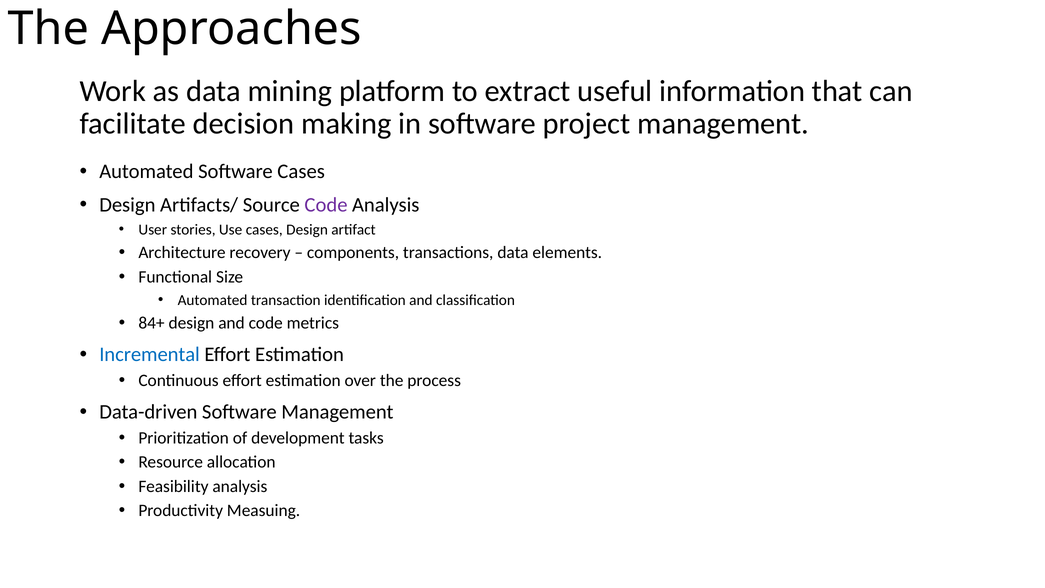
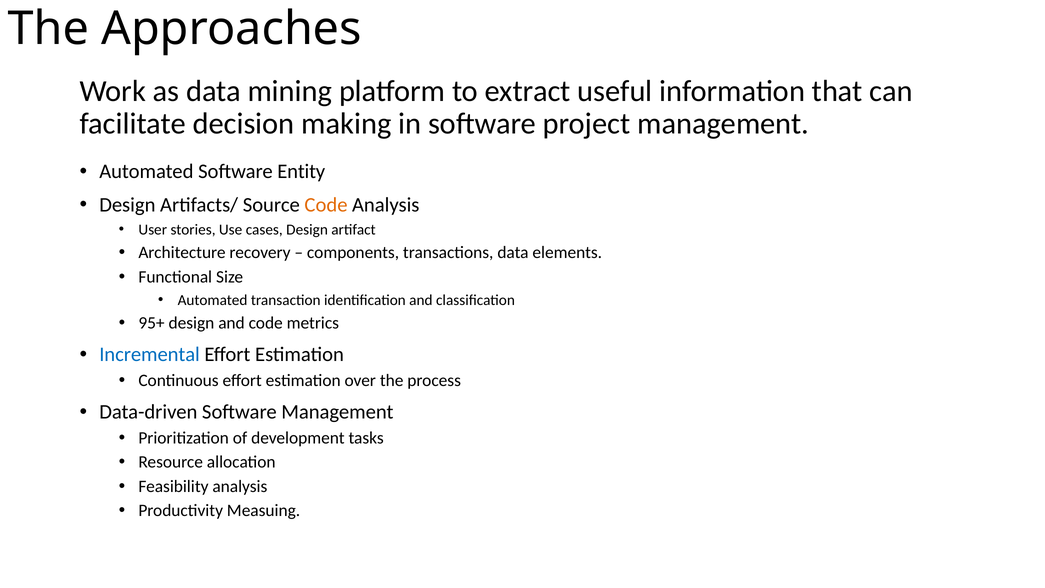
Software Cases: Cases -> Entity
Code at (326, 205) colour: purple -> orange
84+: 84+ -> 95+
